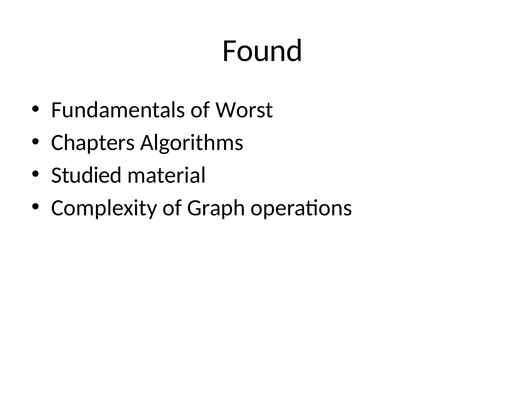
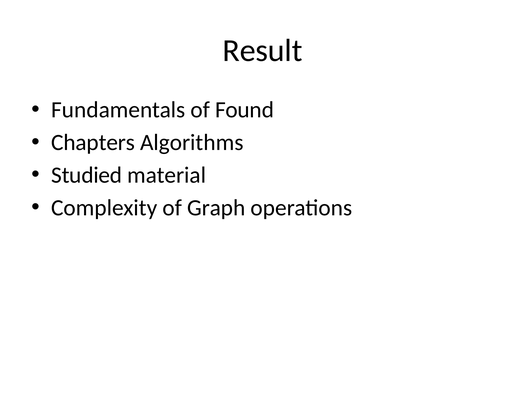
Found: Found -> Result
Worst: Worst -> Found
